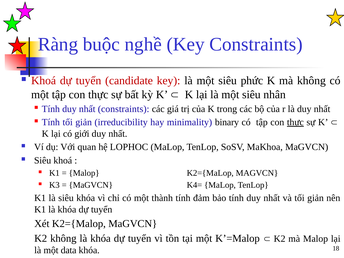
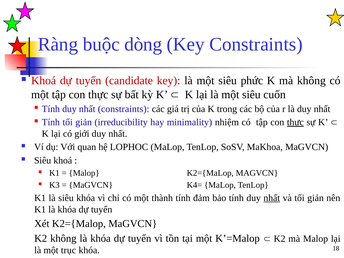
nghề: nghề -> dòng
nhân: nhân -> cuốn
binary: binary -> nhiệm
nhất at (272, 198) underline: none -> present
data: data -> trục
